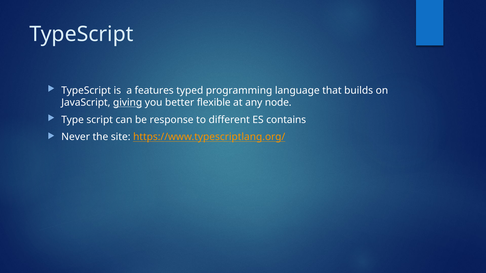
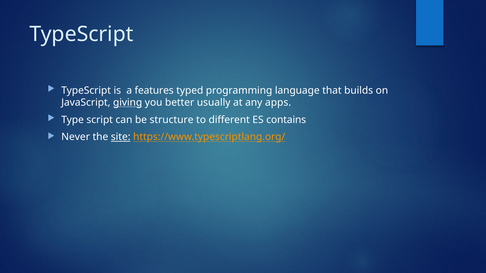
flexible: flexible -> usually
node: node -> apps
response: response -> structure
site underline: none -> present
